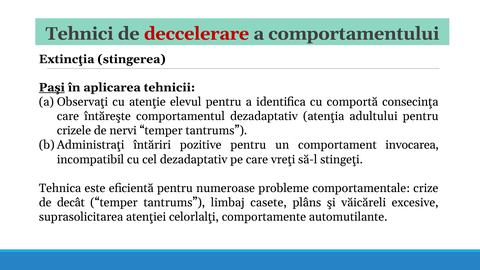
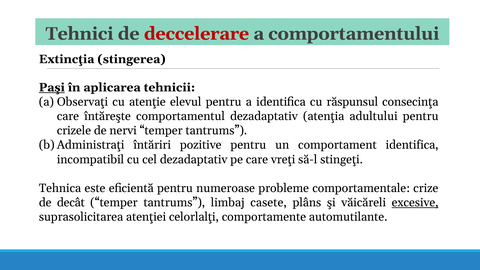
comportă: comportă -> răspunsul
comportament invocarea: invocarea -> identifica
excesive underline: none -> present
